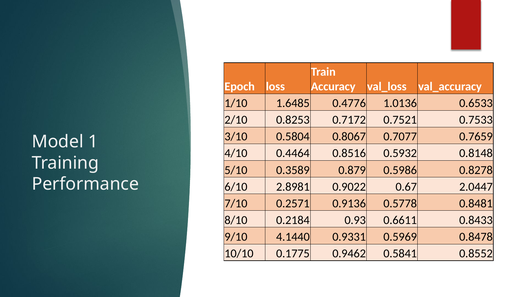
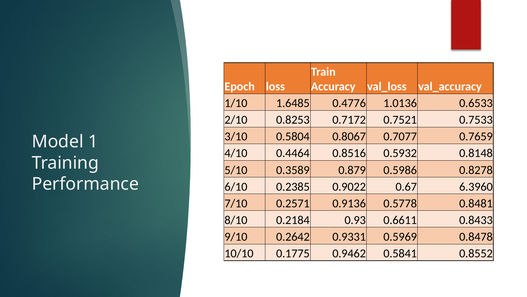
2.8981: 2.8981 -> 0.2385
2.0447: 2.0447 -> 6.3960
4.1440: 4.1440 -> 0.2642
